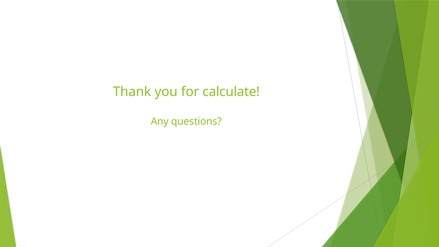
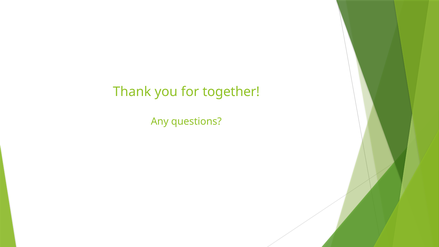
calculate: calculate -> together
